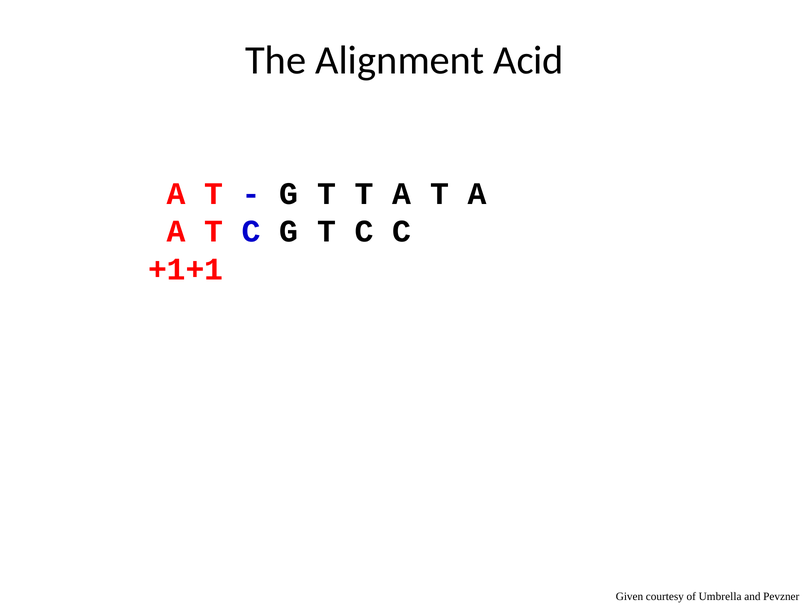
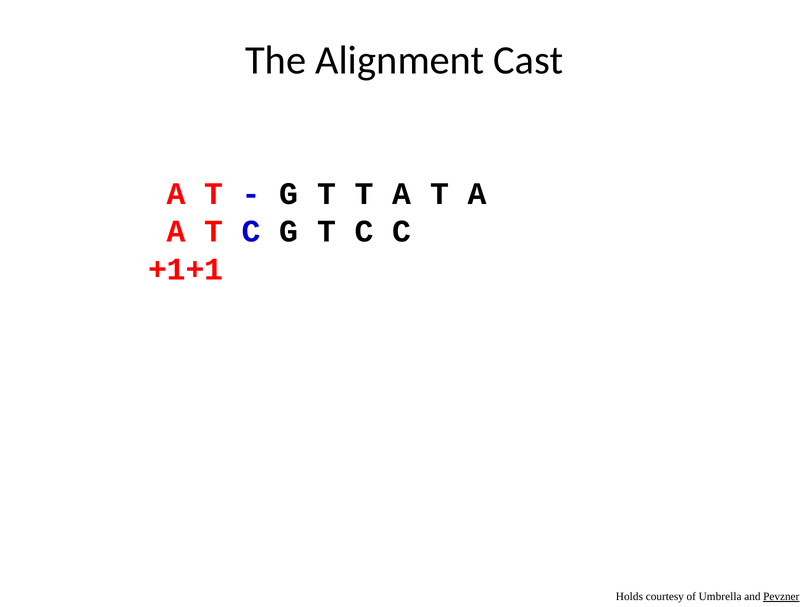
Acid: Acid -> Cast
Given: Given -> Holds
Pevzner underline: none -> present
